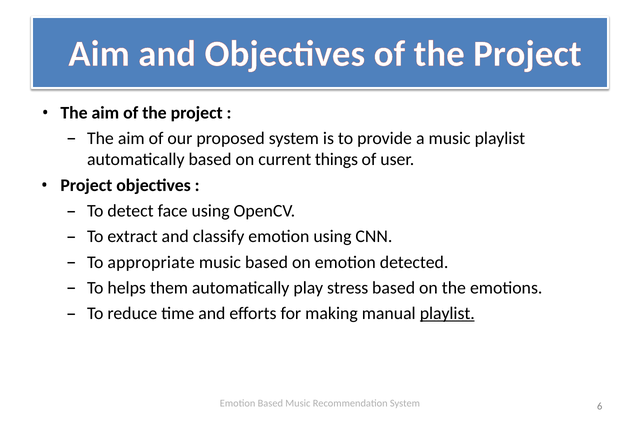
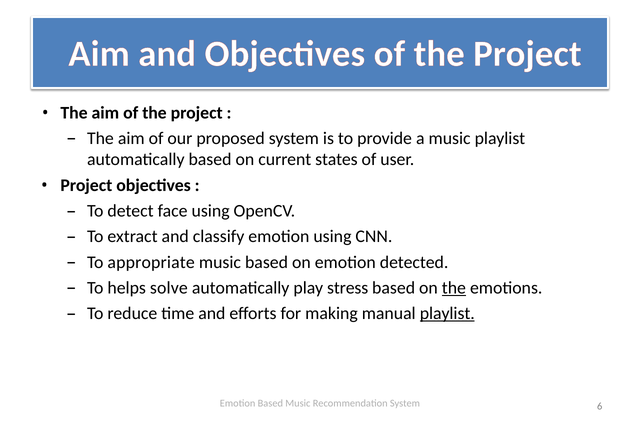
things: things -> states
them: them -> solve
the at (454, 288) underline: none -> present
